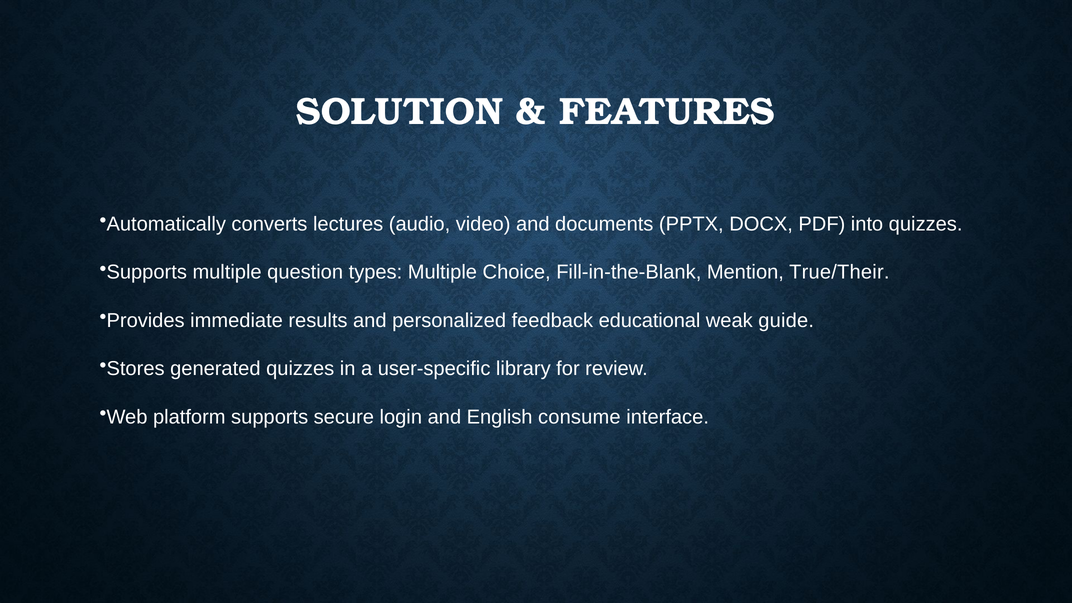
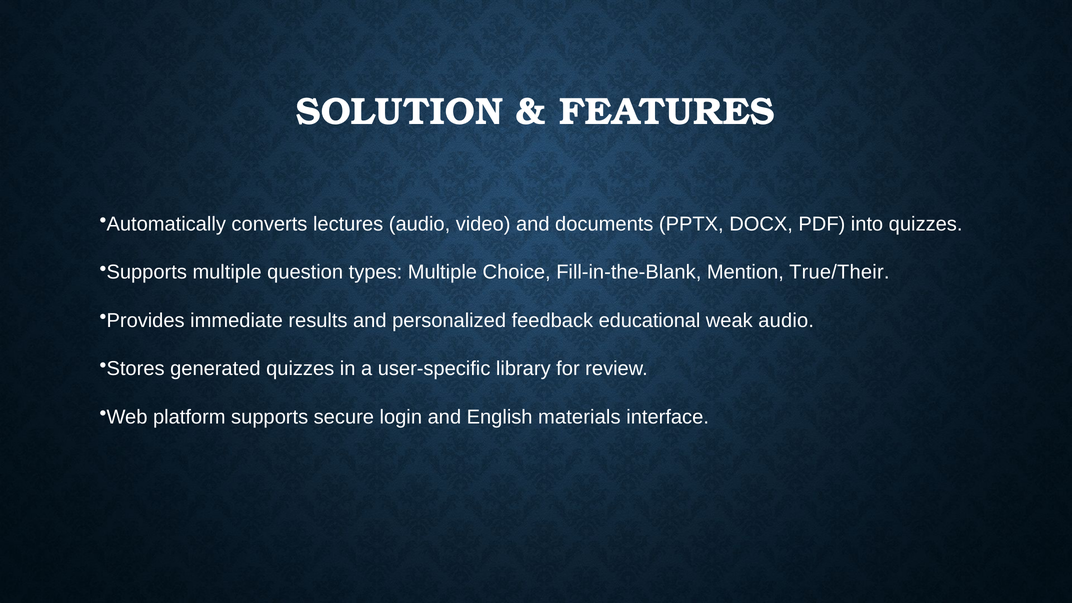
weak guide: guide -> audio
consume: consume -> materials
